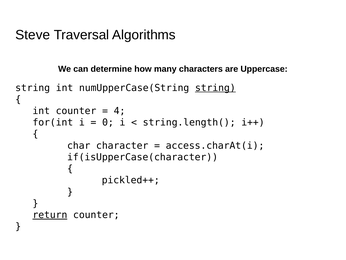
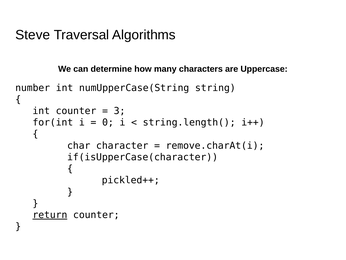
string at (33, 88): string -> number
string at (215, 88) underline: present -> none
4: 4 -> 3
access.charAt(i: access.charAt(i -> remove.charAt(i
